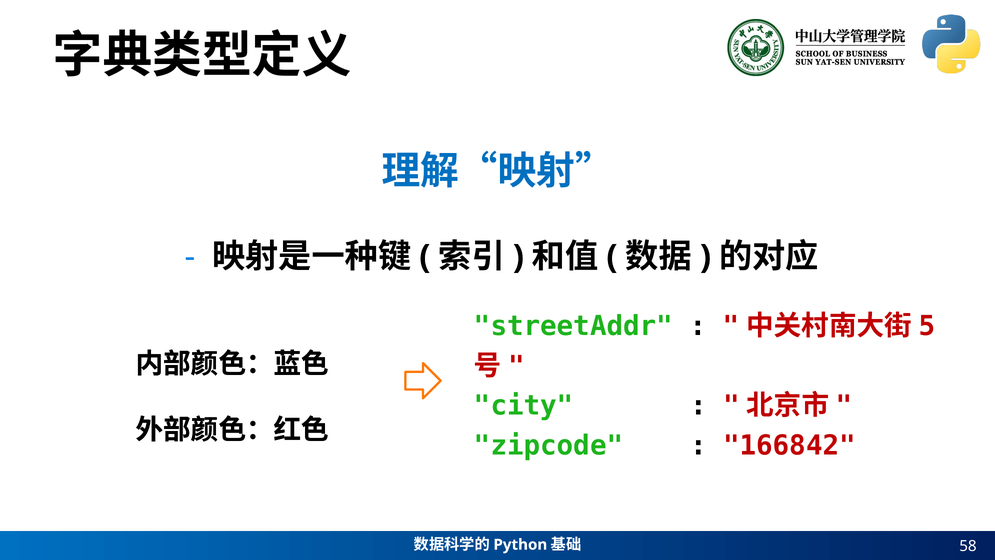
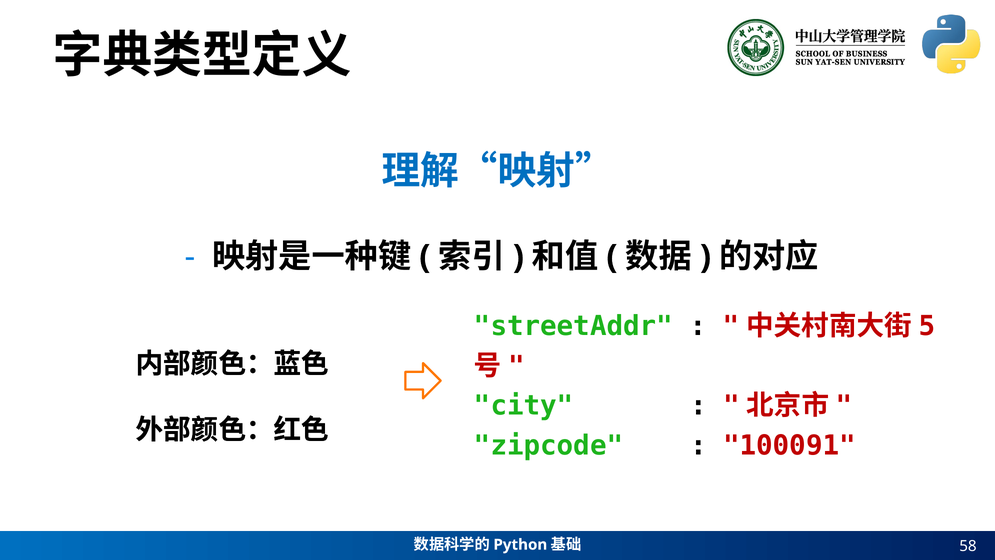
166842: 166842 -> 100091
